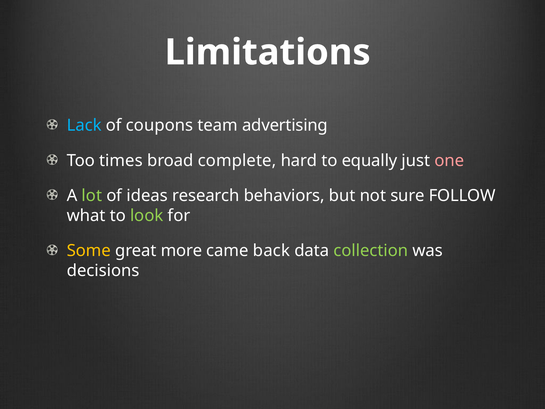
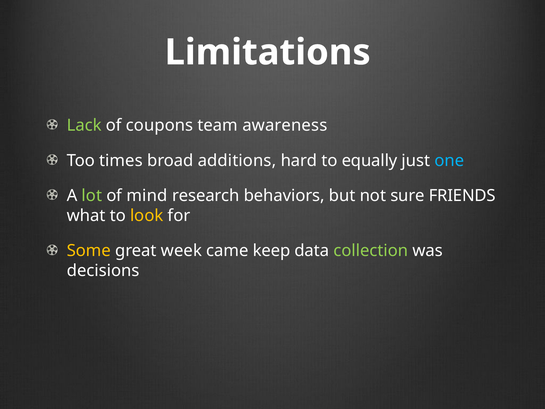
Lack colour: light blue -> light green
advertising: advertising -> awareness
complete: complete -> additions
one colour: pink -> light blue
ideas: ideas -> mind
FOLLOW: FOLLOW -> FRIENDS
look colour: light green -> yellow
more: more -> week
back: back -> keep
